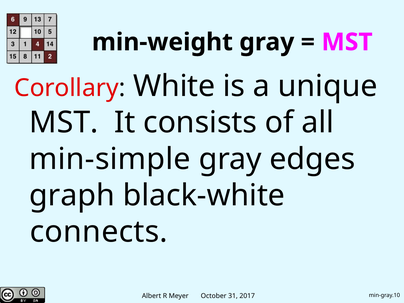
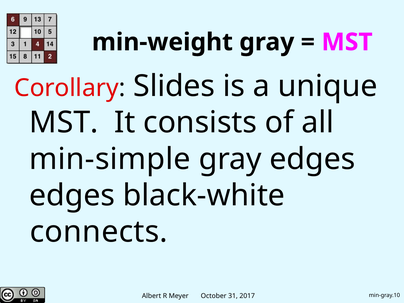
White: White -> Slides
graph at (72, 195): graph -> edges
